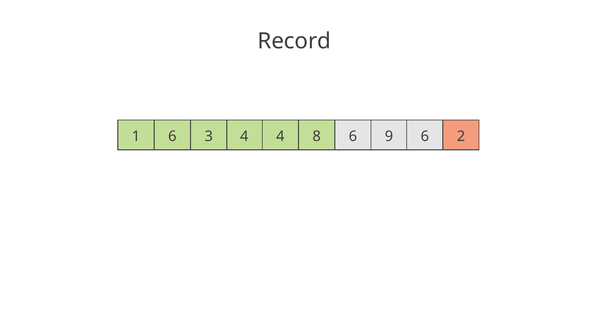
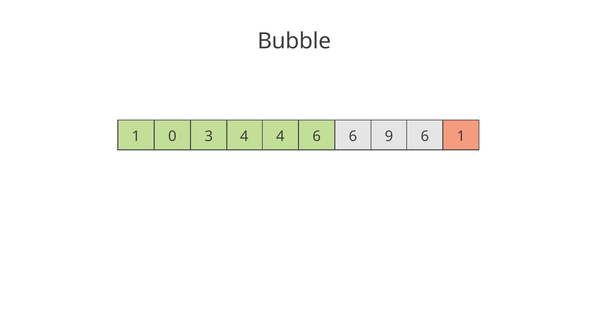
Record: Record -> Bubble
1 6: 6 -> 0
4 8: 8 -> 6
6 2: 2 -> 1
